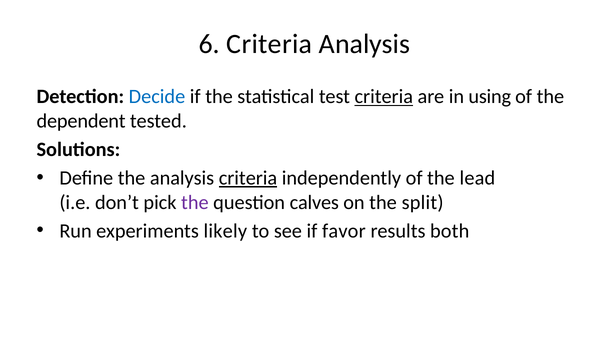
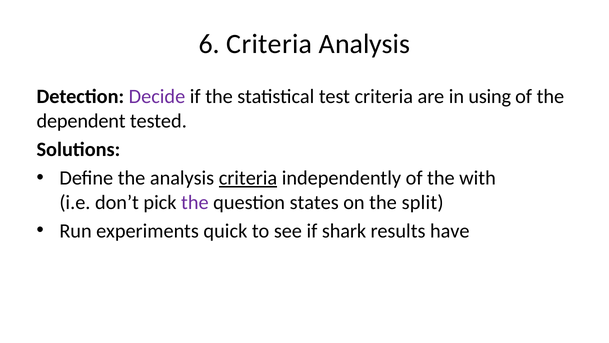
Decide colour: blue -> purple
criteria at (384, 97) underline: present -> none
lead: lead -> with
calves: calves -> states
likely: likely -> quick
favor: favor -> shark
both: both -> have
